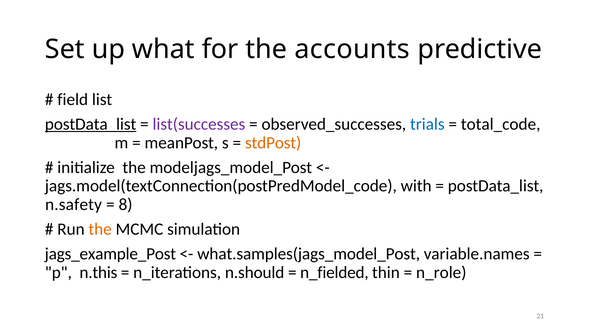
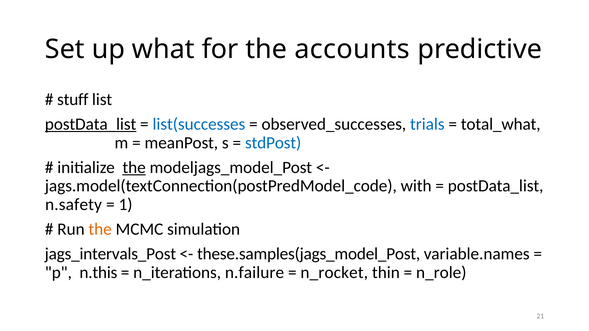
field: field -> stuff
list(successes colour: purple -> blue
total_code: total_code -> total_what
stdPost colour: orange -> blue
the at (134, 168) underline: none -> present
8: 8 -> 1
jags_example_Post: jags_example_Post -> jags_intervals_Post
what.samples(jags_model_Post: what.samples(jags_model_Post -> these.samples(jags_model_Post
n.should: n.should -> n.failure
n_fielded: n_fielded -> n_rocket
